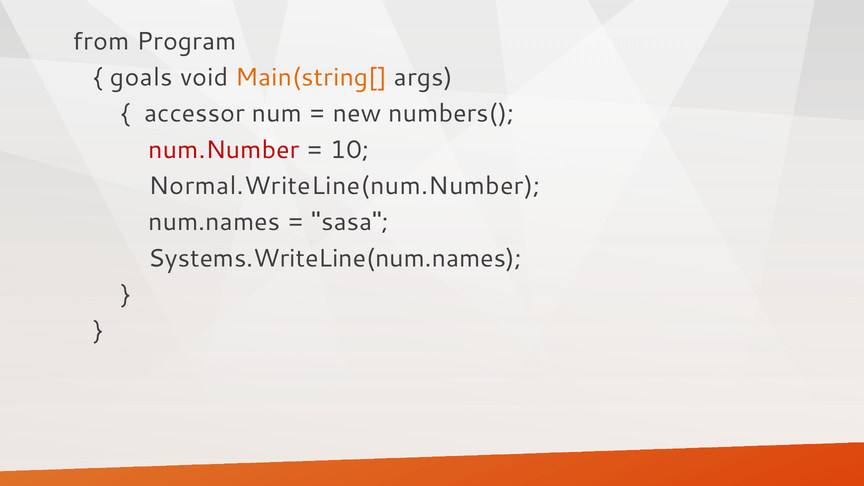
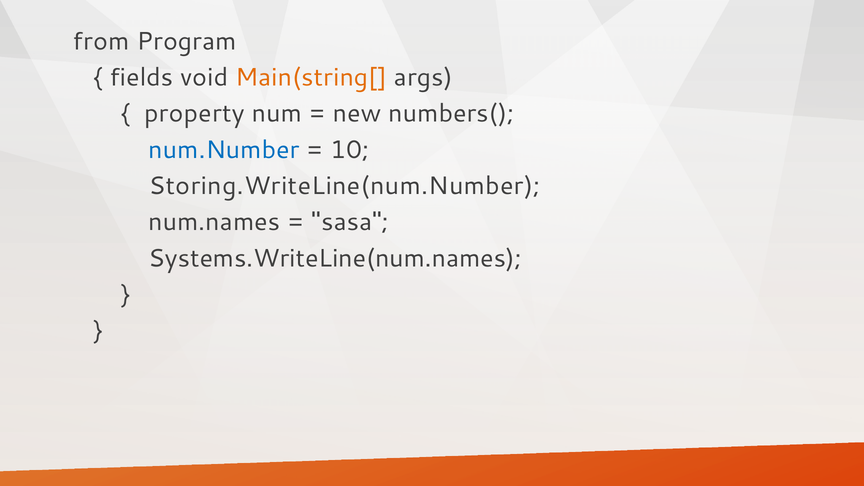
goals: goals -> fields
accessor: accessor -> property
num.Number colour: red -> blue
Normal.WriteLine(num.Number: Normal.WriteLine(num.Number -> Storing.WriteLine(num.Number
